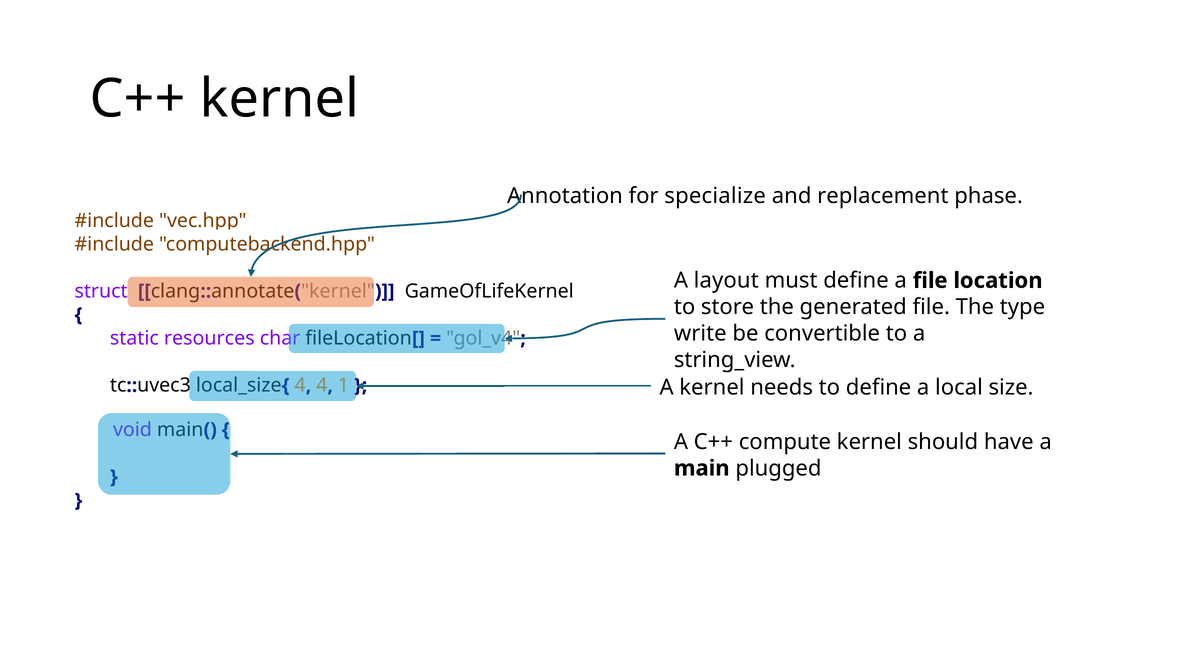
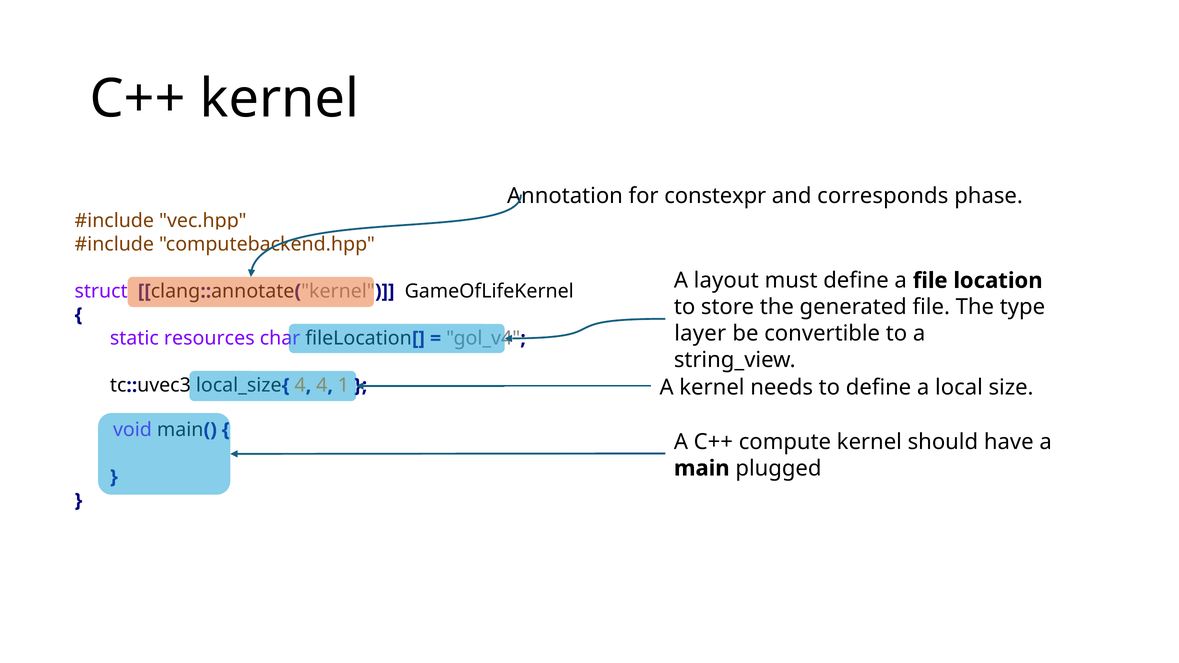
specialize: specialize -> constexpr
replacement: replacement -> corresponds
write: write -> layer
